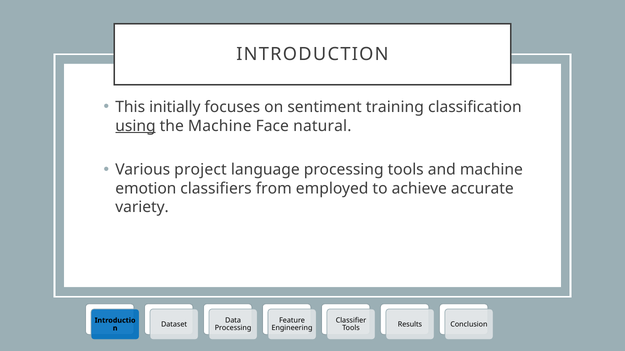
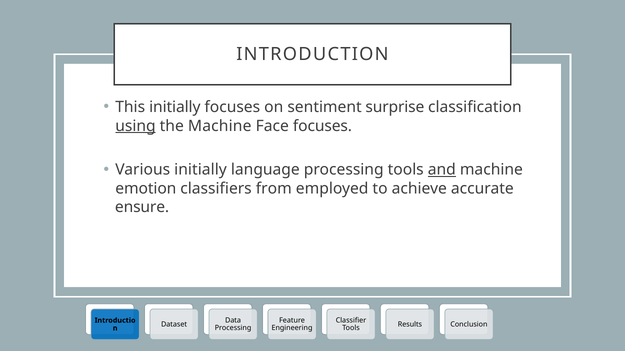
training: training -> surprise
Face natural: natural -> focuses
Various project: project -> initially
and underline: none -> present
variety: variety -> ensure
